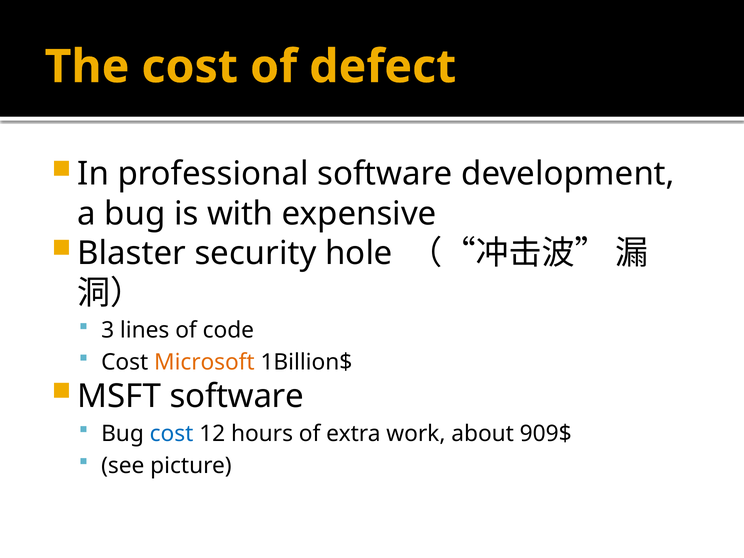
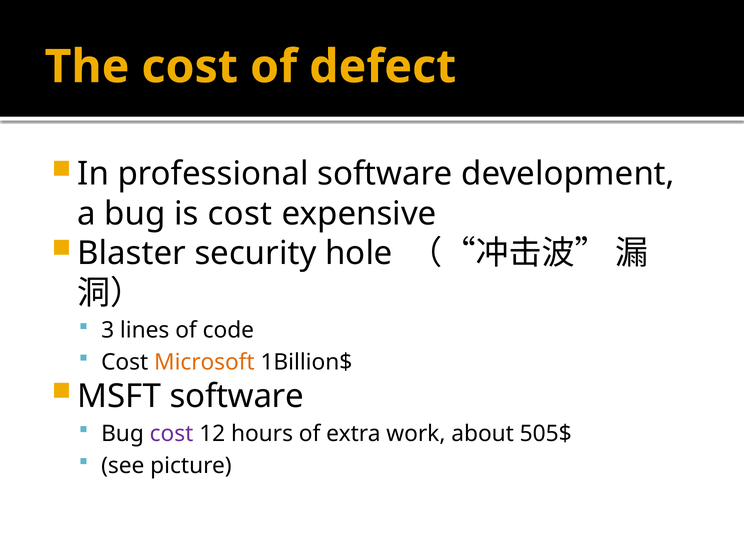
is with: with -> cost
cost at (172, 434) colour: blue -> purple
909$: 909$ -> 505$
